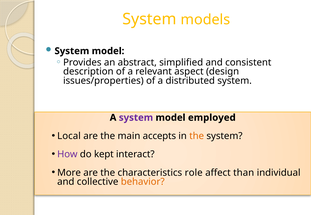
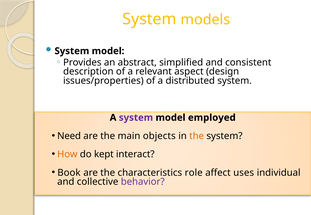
Local: Local -> Need
accepts: accepts -> objects
How colour: purple -> orange
More: More -> Book
than: than -> uses
behavior colour: orange -> purple
